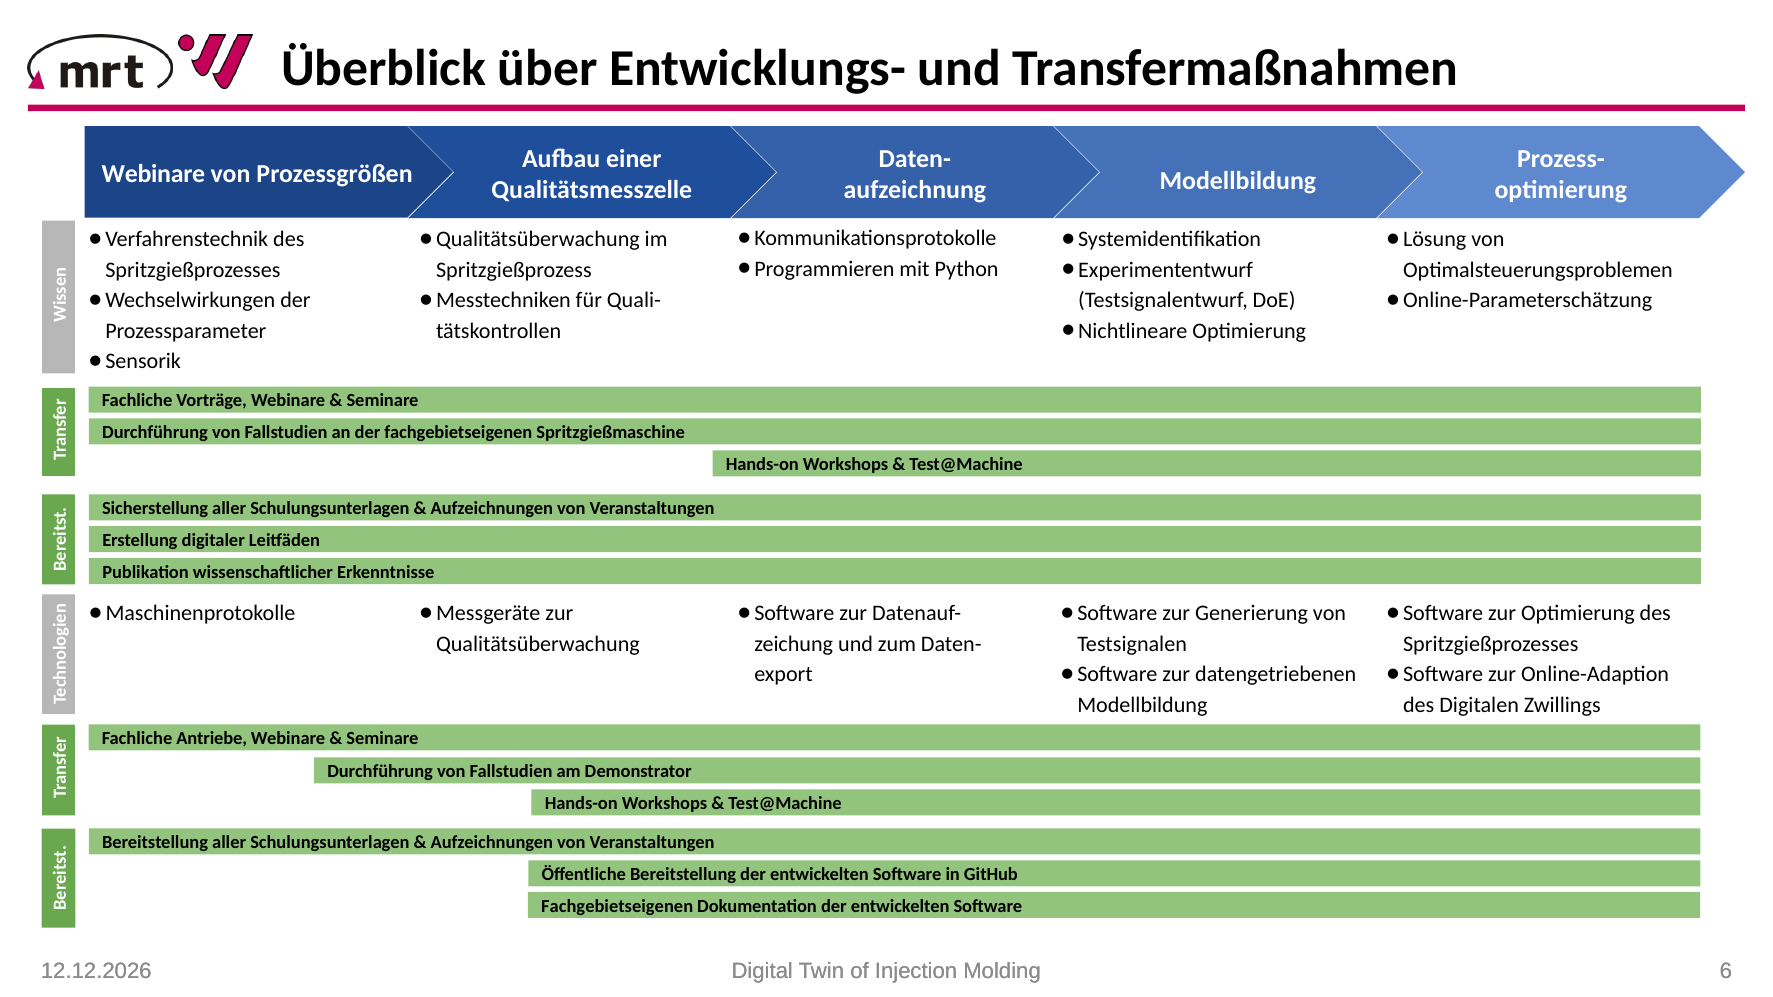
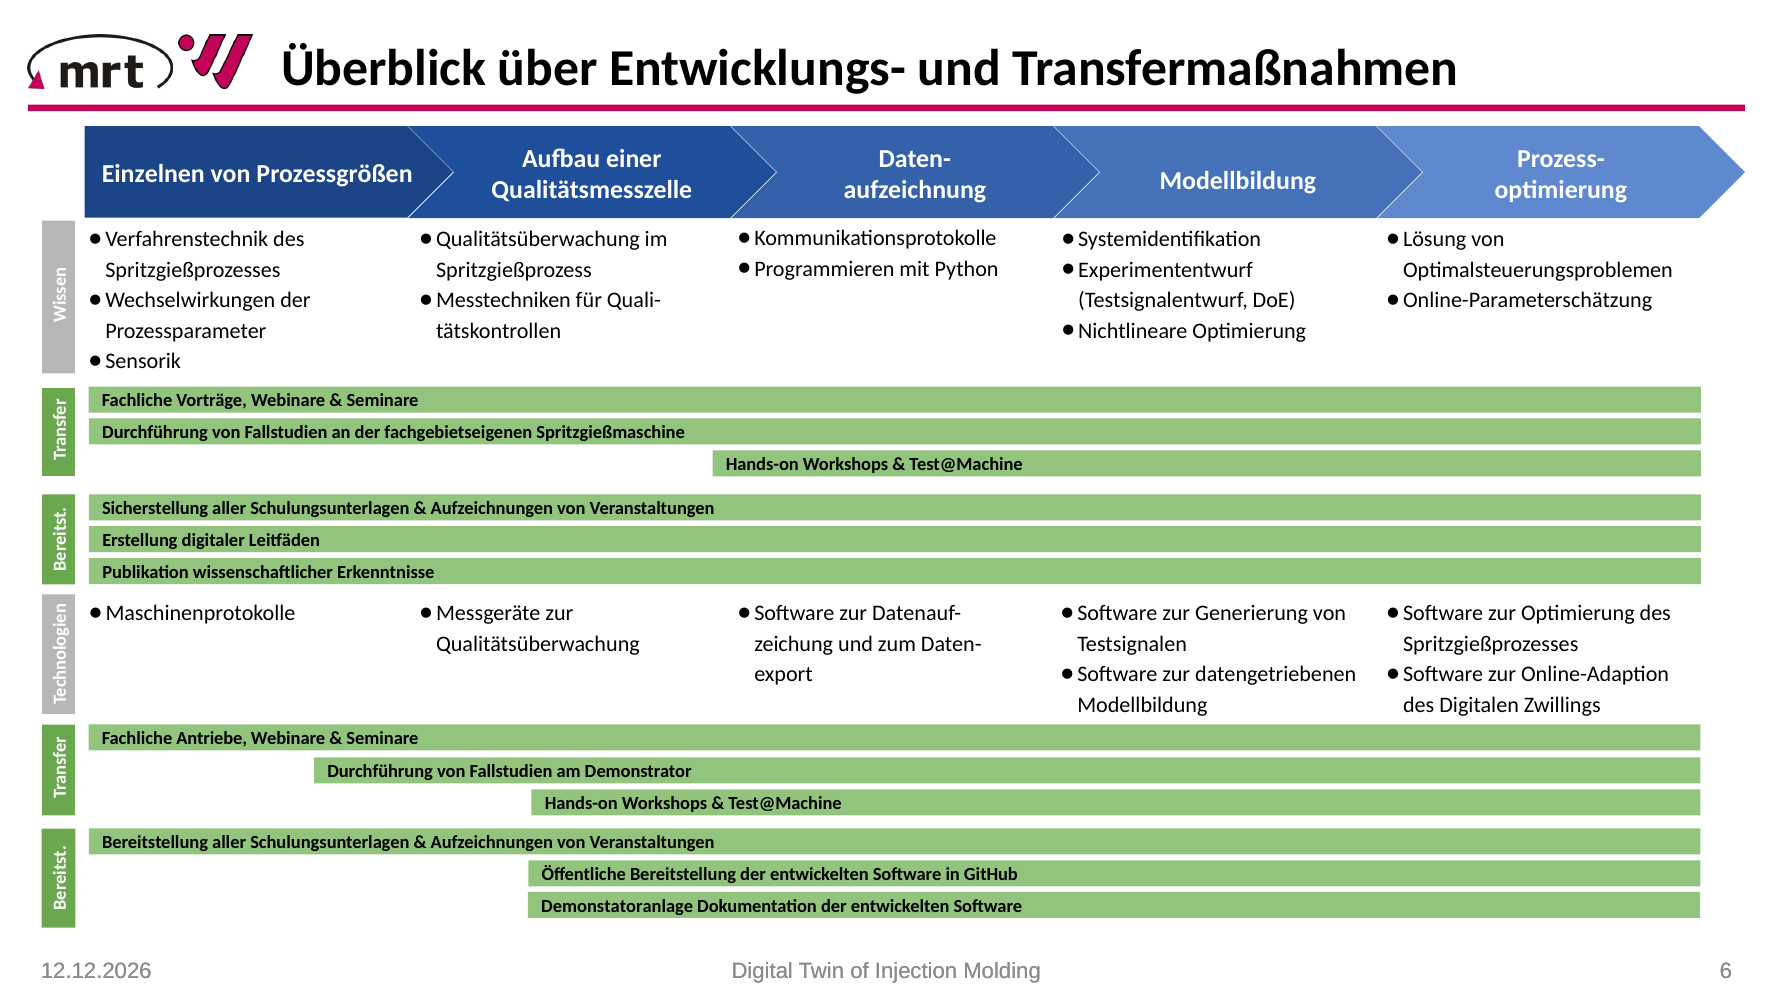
Webinare at (153, 174): Webinare -> Einzelnen
Fachgebietseigenen at (617, 907): Fachgebietseigenen -> Demonstatoranlage
